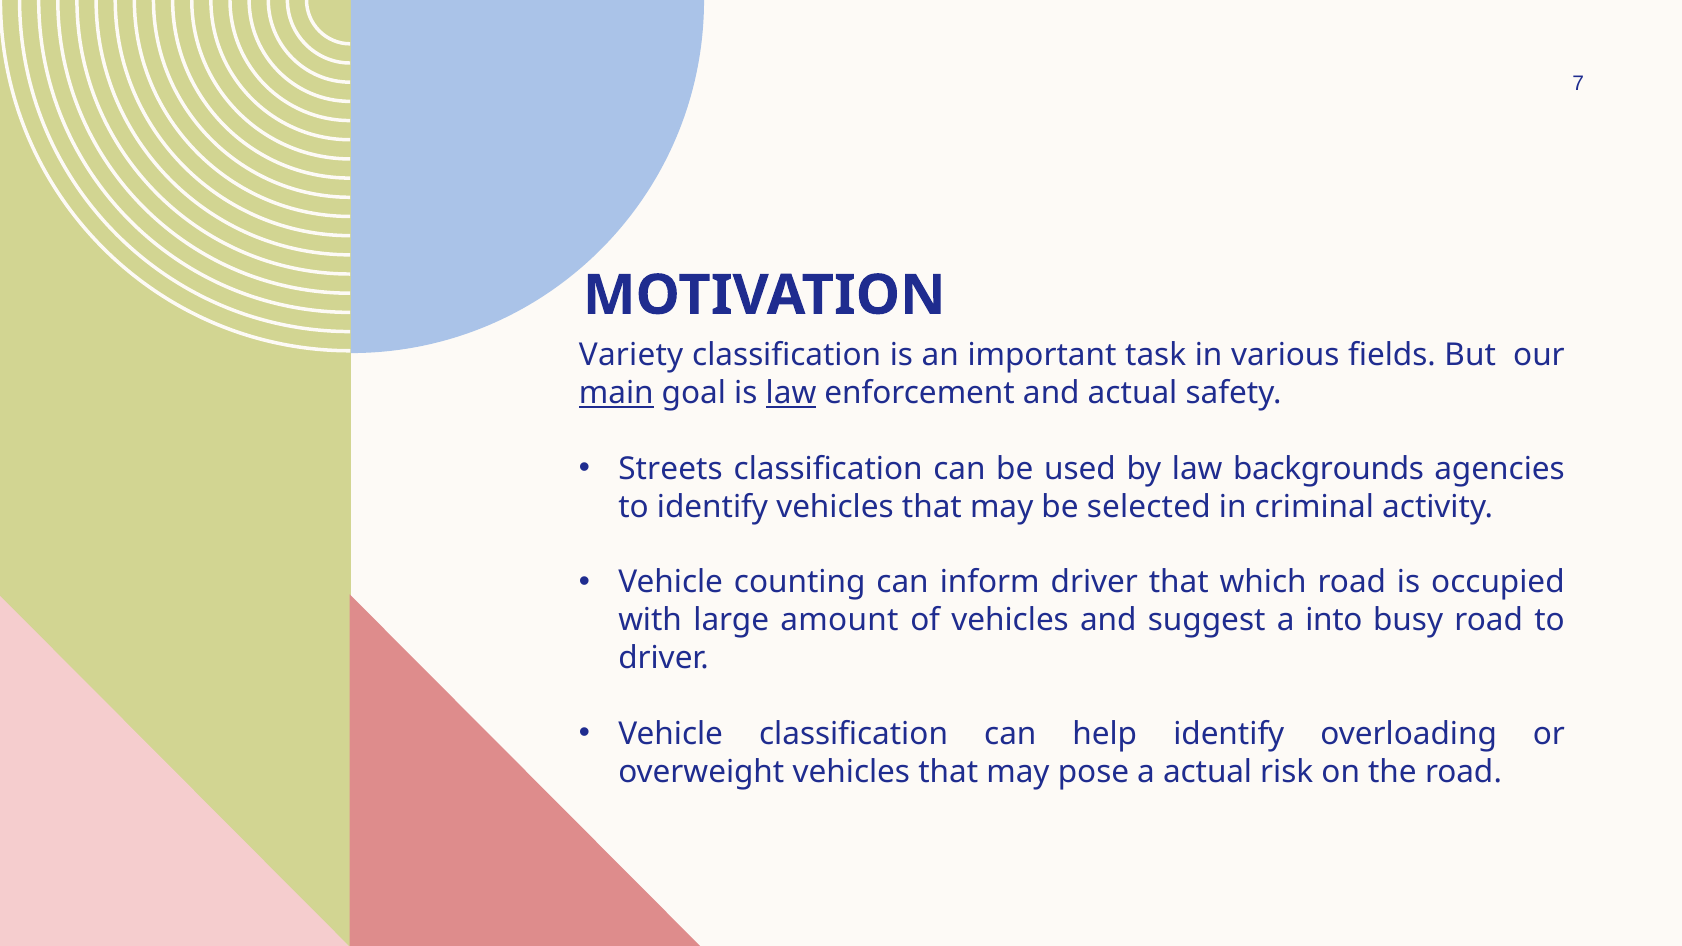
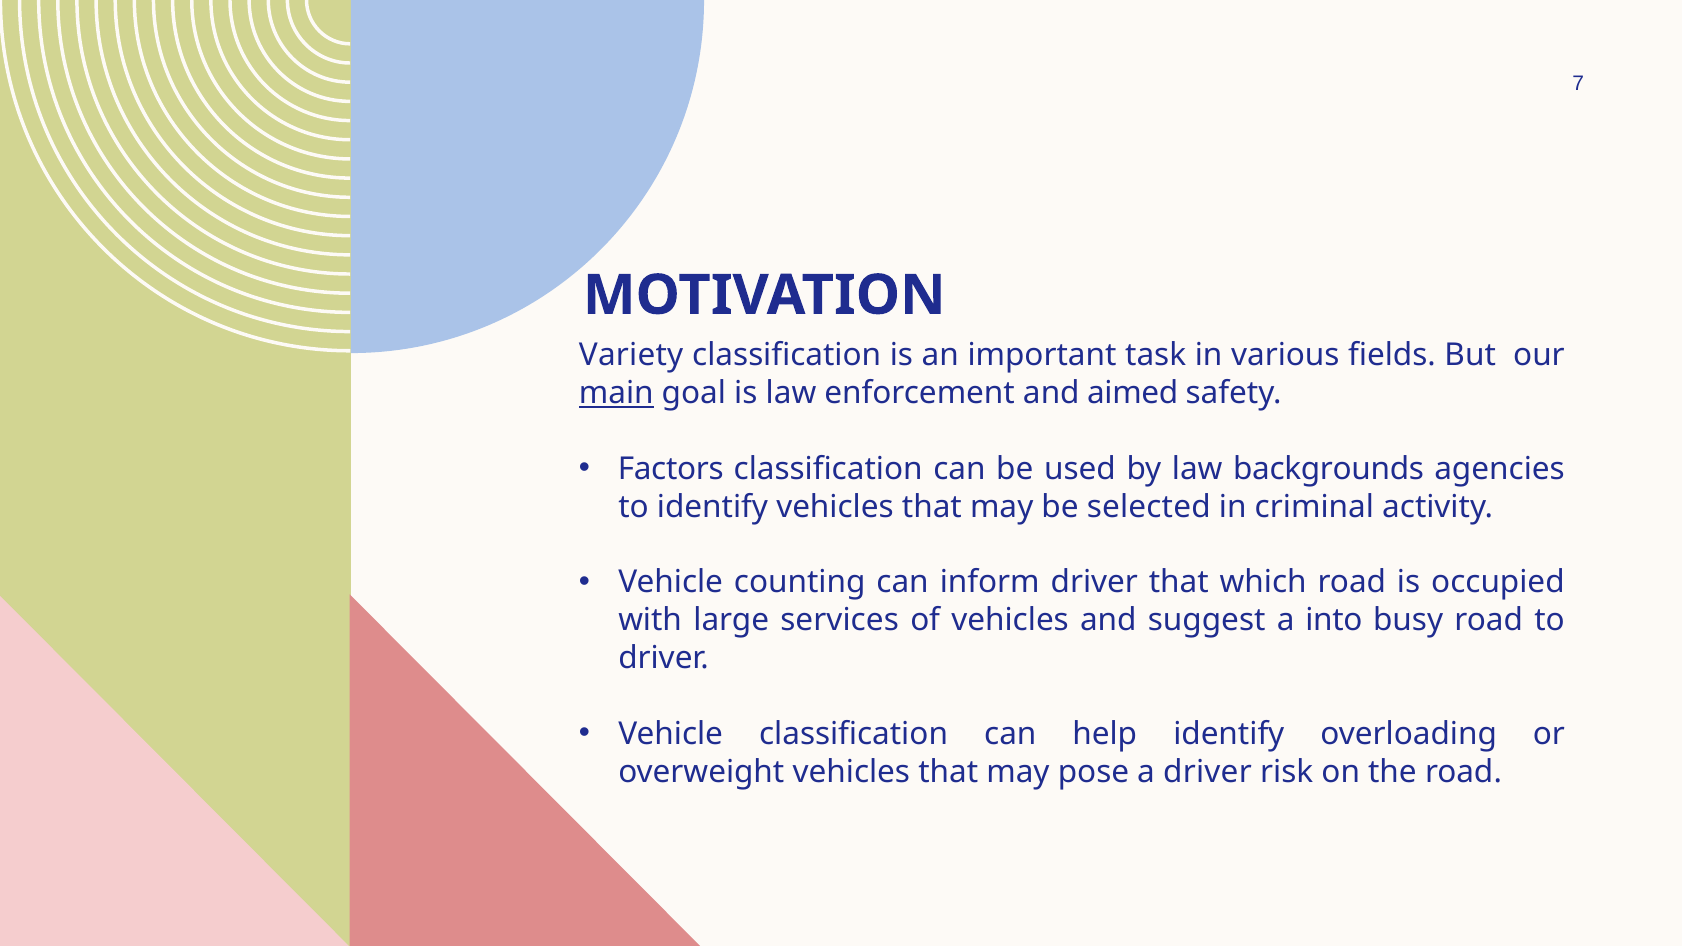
law at (791, 393) underline: present -> none
and actual: actual -> aimed
Streets: Streets -> Factors
amount: amount -> services
a actual: actual -> driver
